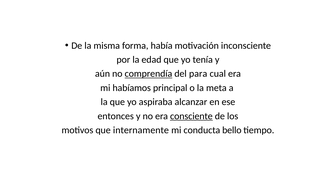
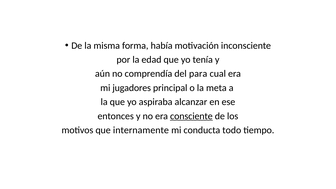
comprendía underline: present -> none
habíamos: habíamos -> jugadores
bello: bello -> todo
